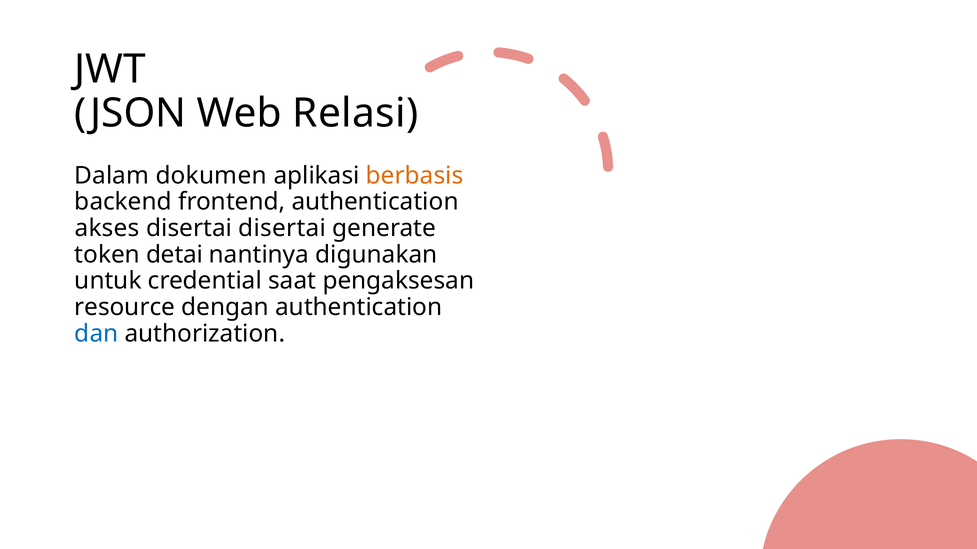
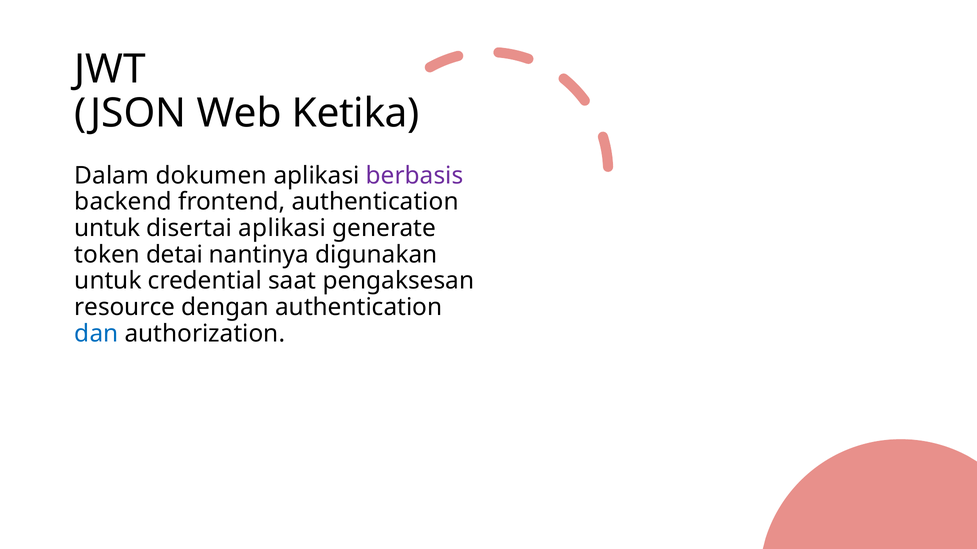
Relasi: Relasi -> Ketika
berbasis colour: orange -> purple
akses at (107, 228): akses -> untuk
disertai disertai: disertai -> aplikasi
